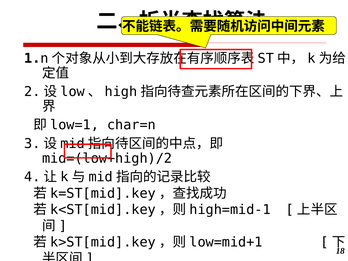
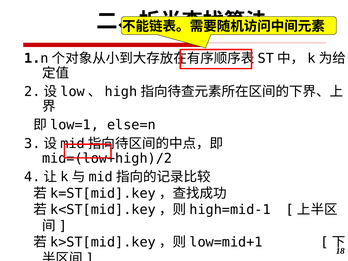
char=n: char=n -> else=n
